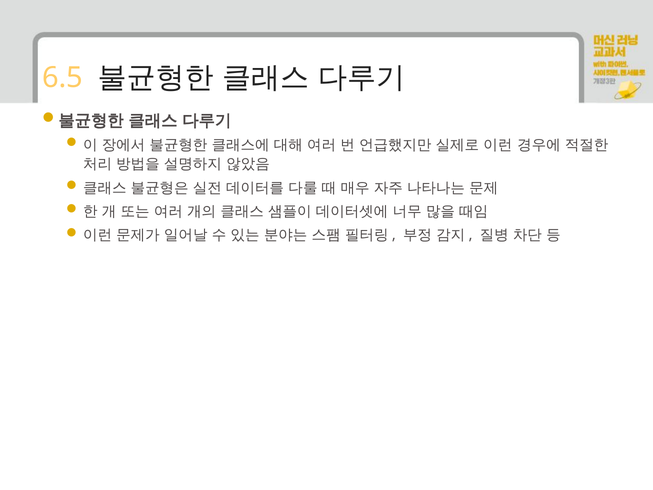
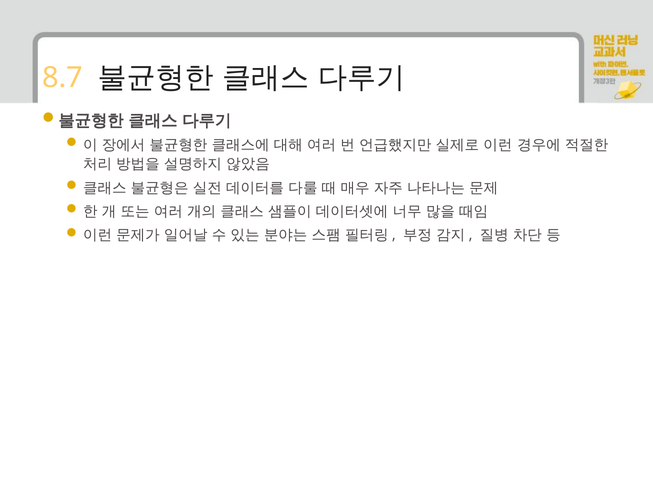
6.5: 6.5 -> 8.7
